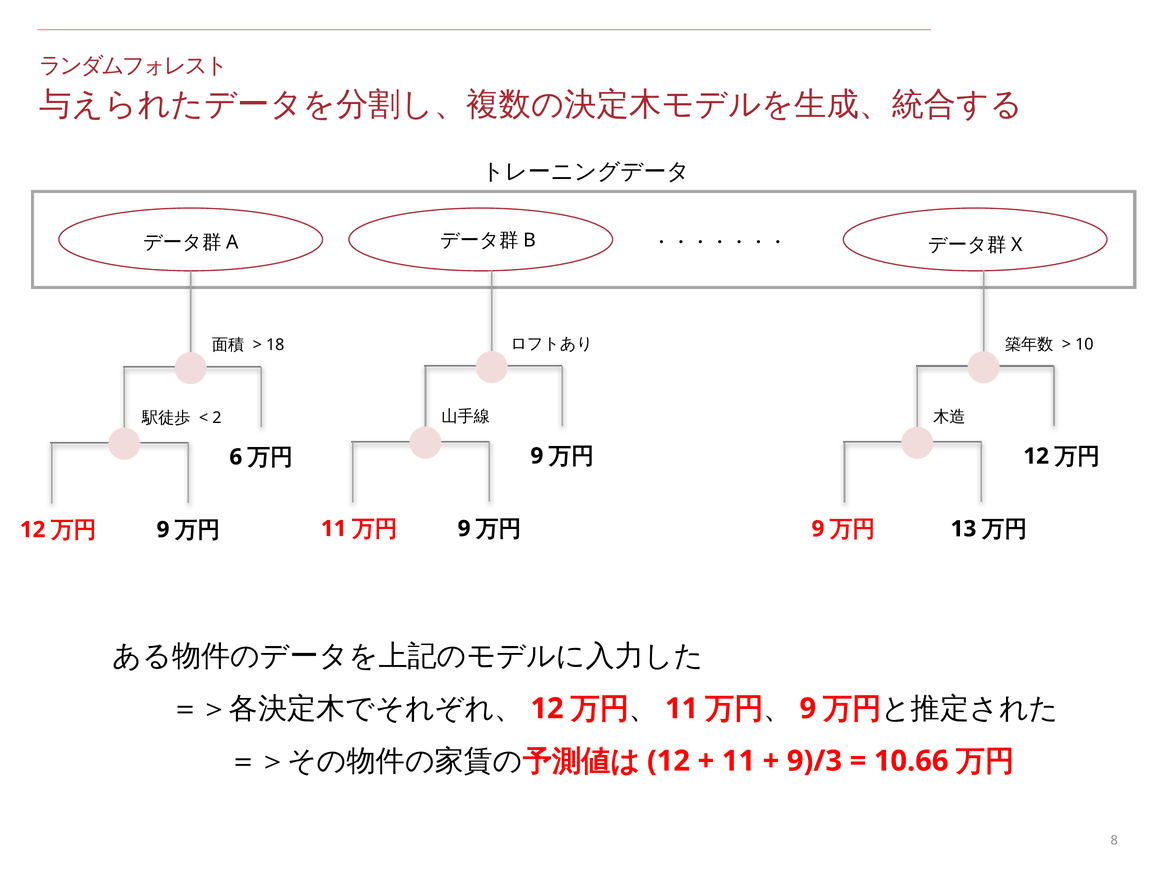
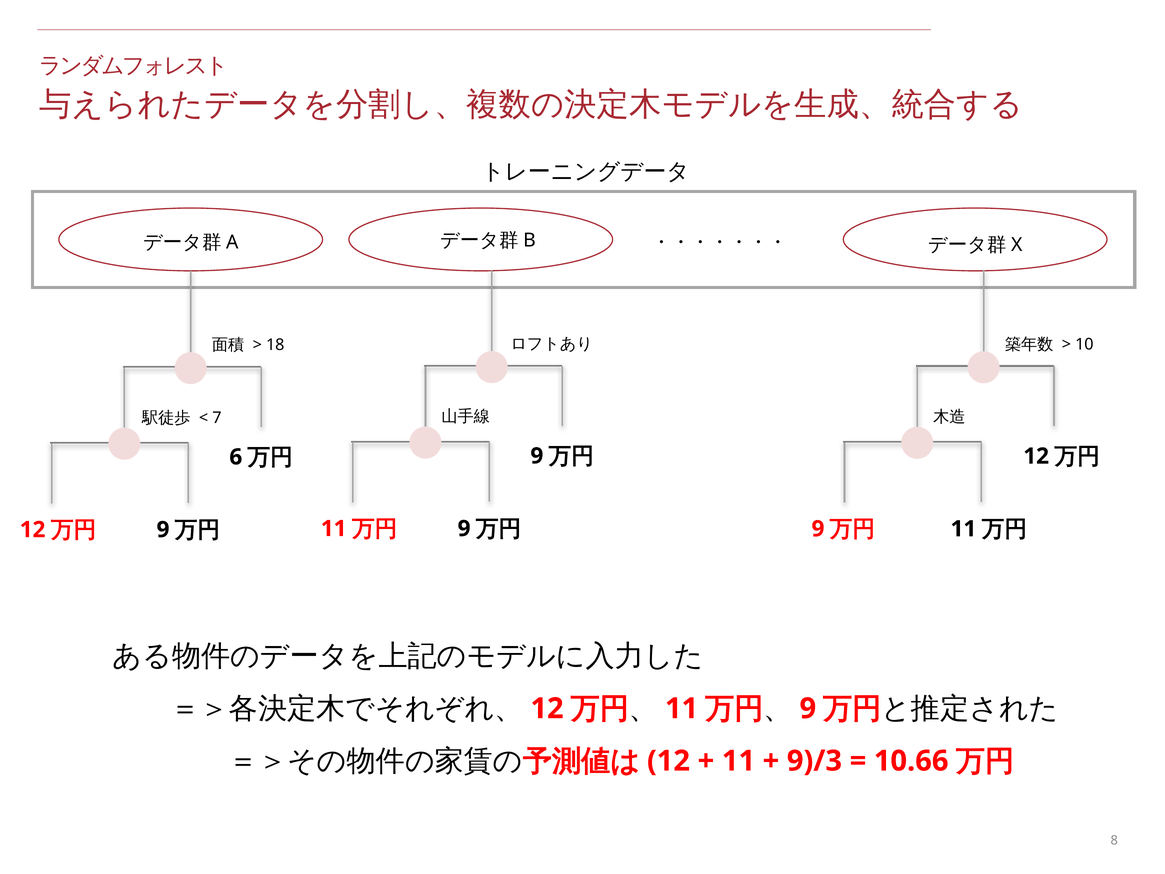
2: 2 -> 7
13 at (963, 529): 13 -> 11
